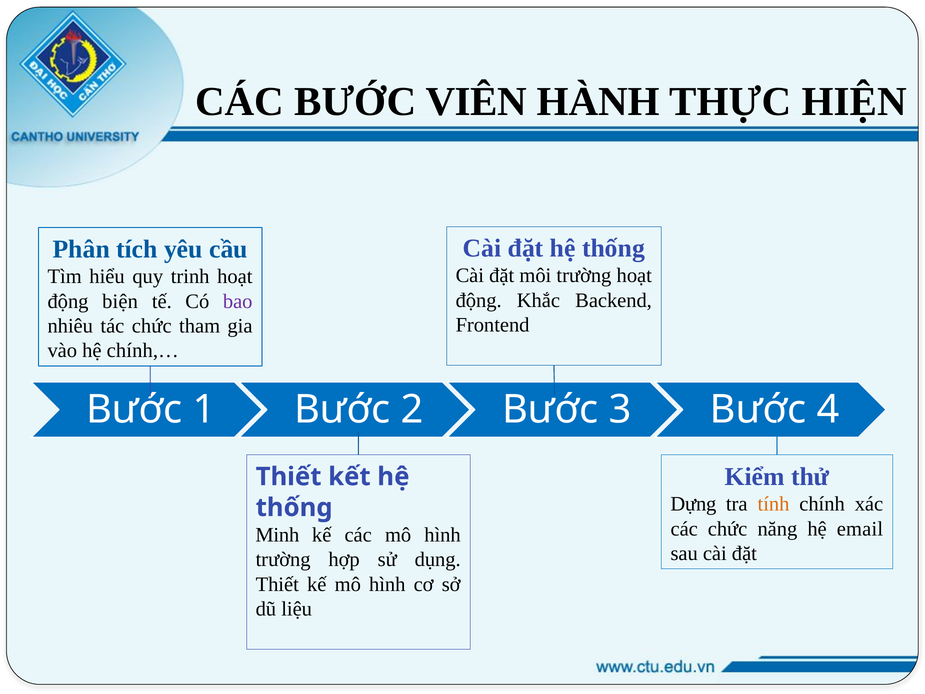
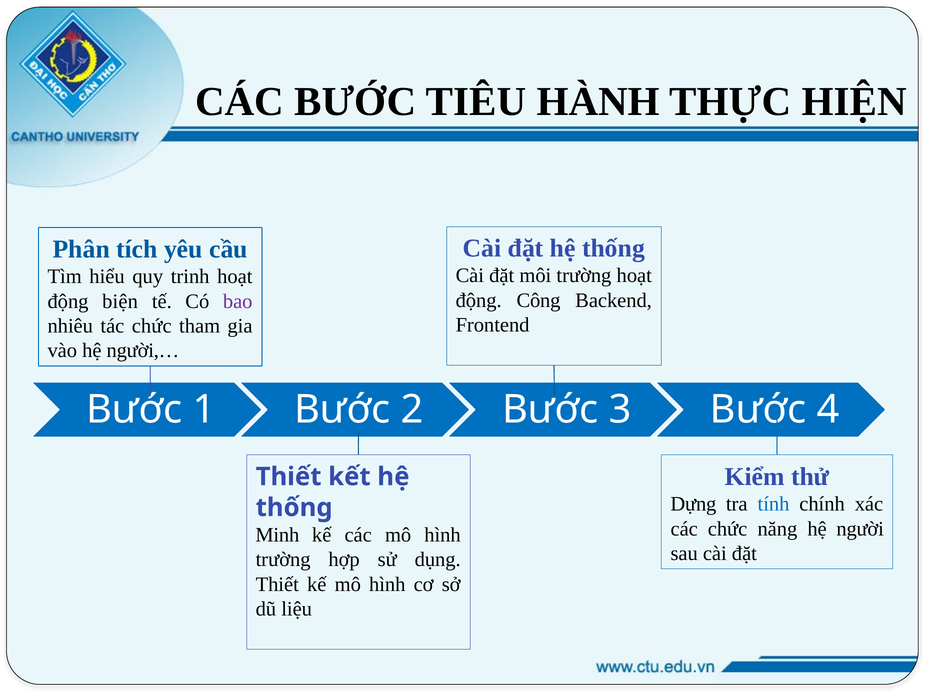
VIÊN: VIÊN -> TIÊU
Khắc: Khắc -> Công
chính,…: chính,… -> người,…
tính colour: orange -> blue
email: email -> người
